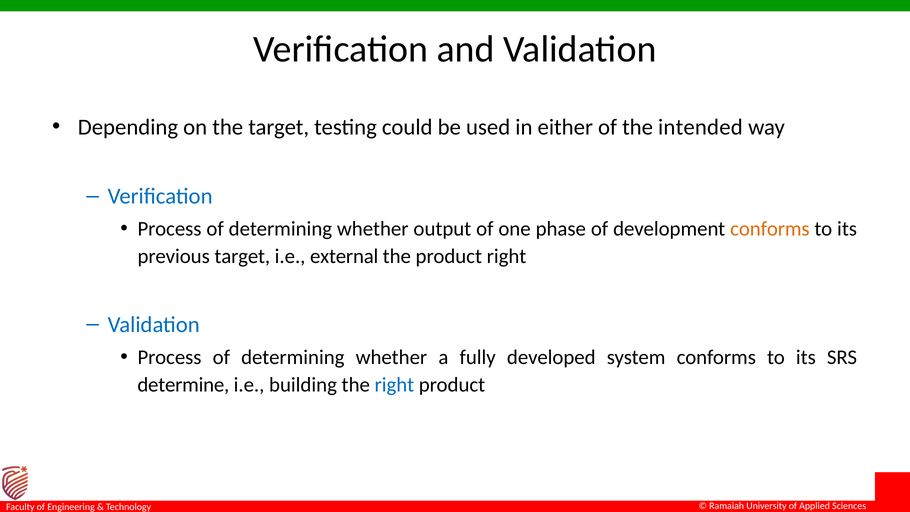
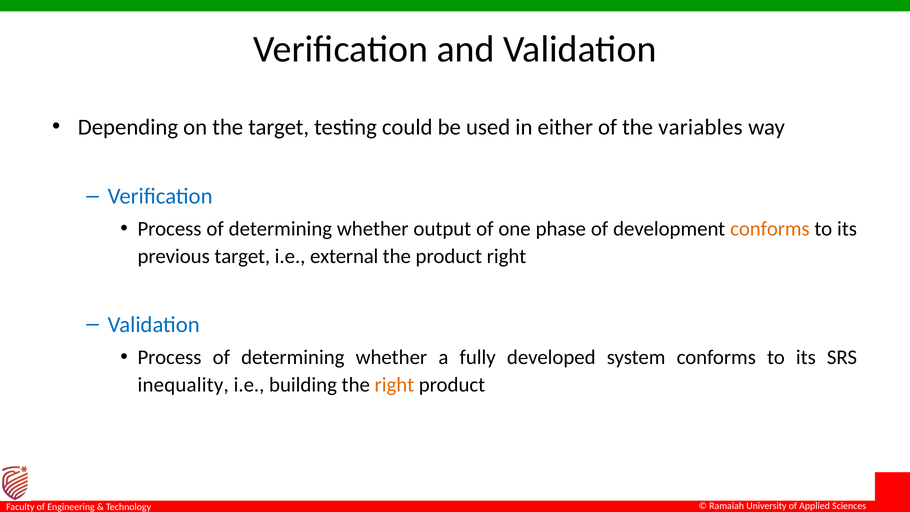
intended: intended -> variables
determine: determine -> inequality
right at (394, 385) colour: blue -> orange
